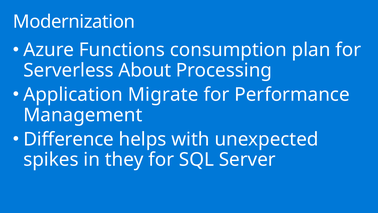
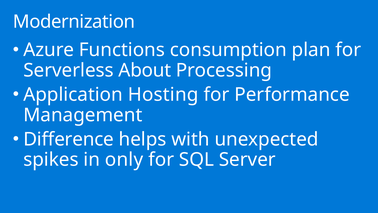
Migrate: Migrate -> Hosting
they: they -> only
